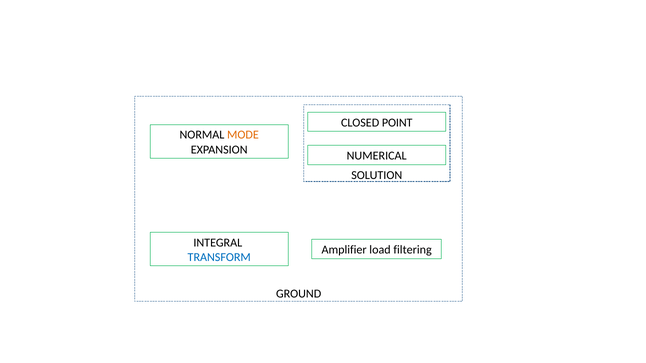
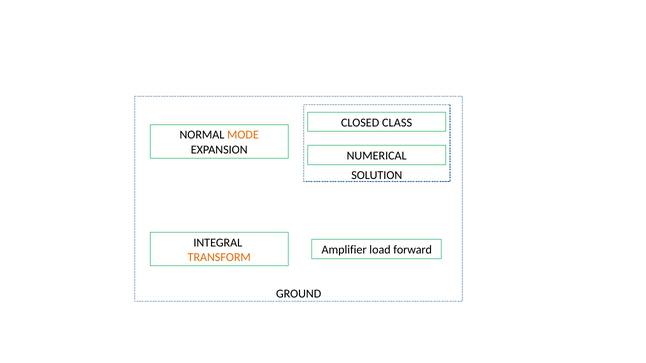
POINT: POINT -> CLASS
filtering: filtering -> forward
TRANSFORM colour: blue -> orange
